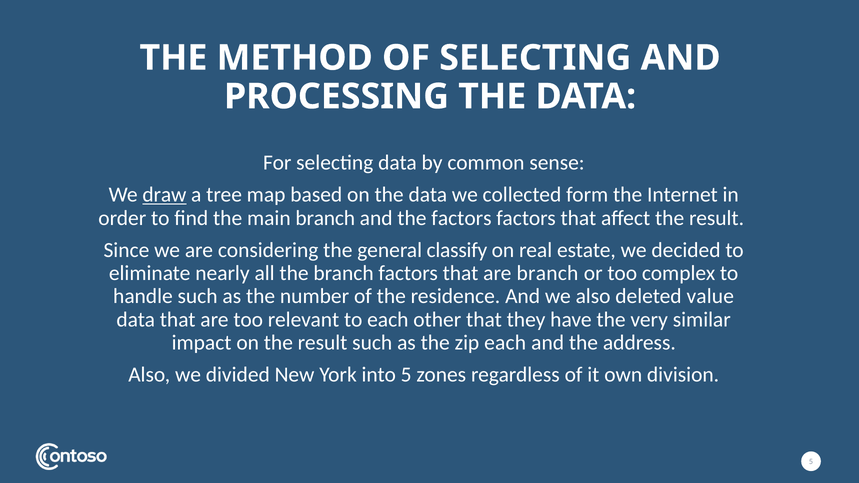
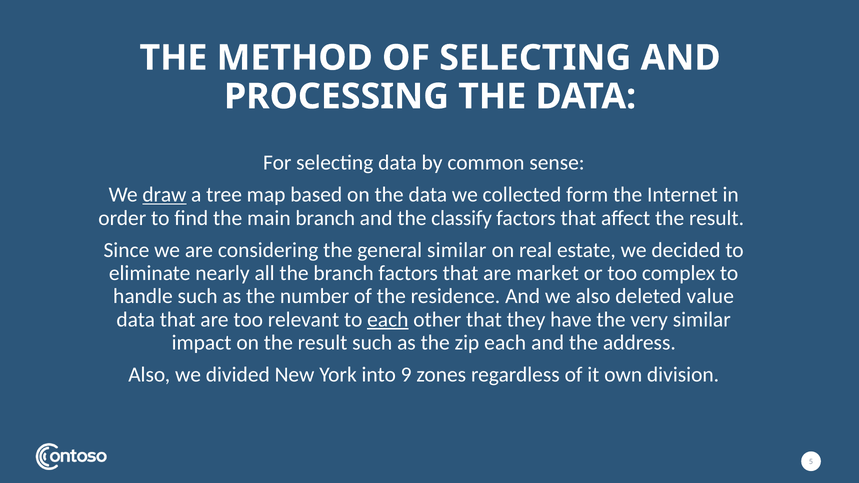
the factors: factors -> classify
general classify: classify -> similar
are branch: branch -> market
each at (388, 320) underline: none -> present
into 5: 5 -> 9
